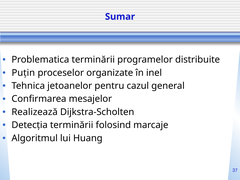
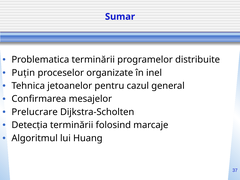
Realizează: Realizează -> Prelucrare
